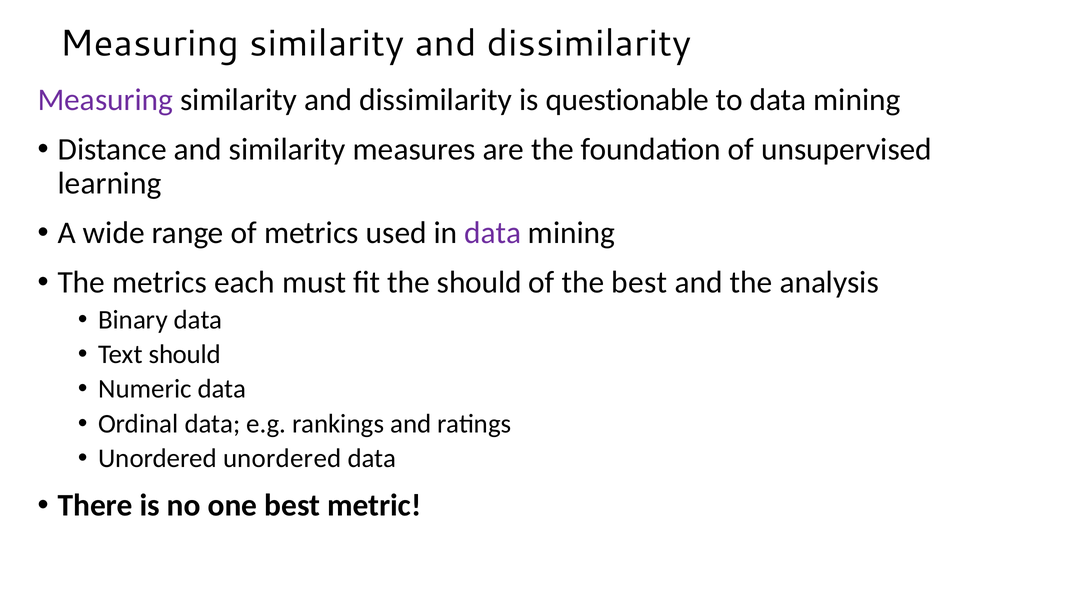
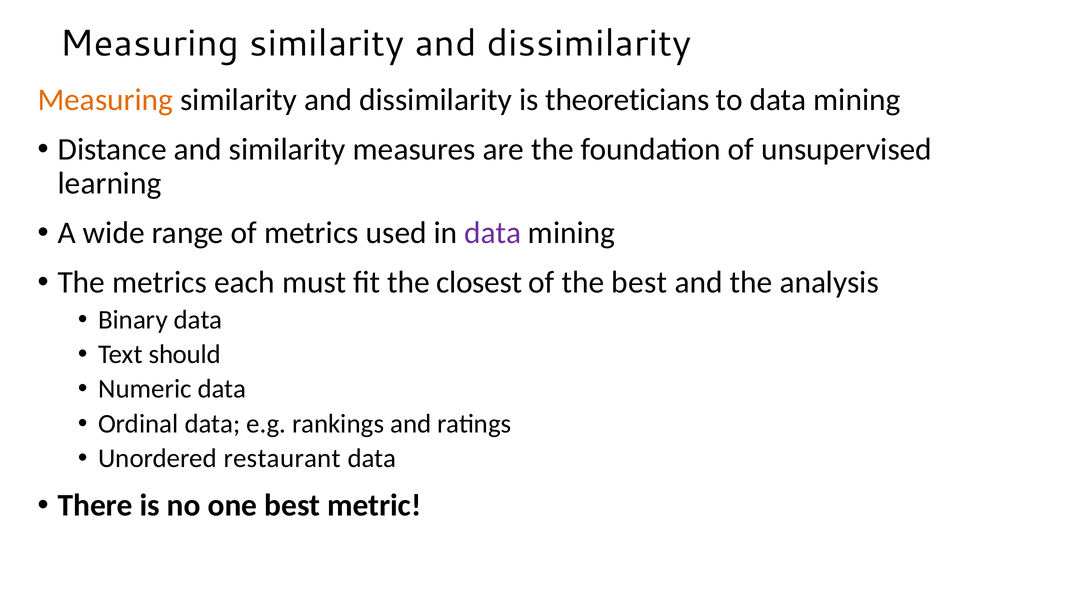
Measuring at (105, 100) colour: purple -> orange
questionable: questionable -> theoreticians
the should: should -> closest
Unordered unordered: unordered -> restaurant
